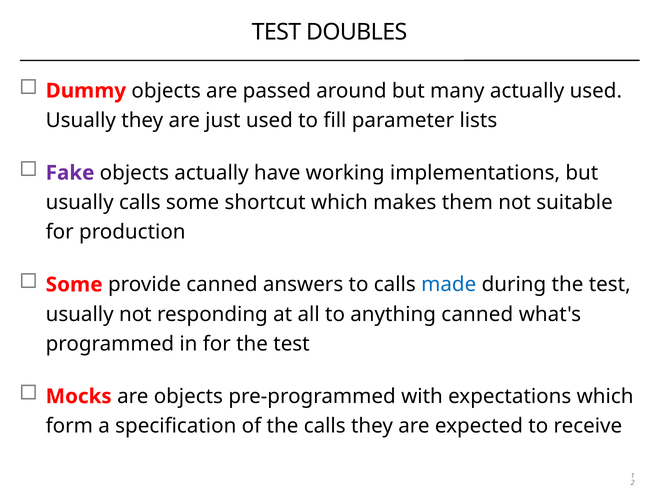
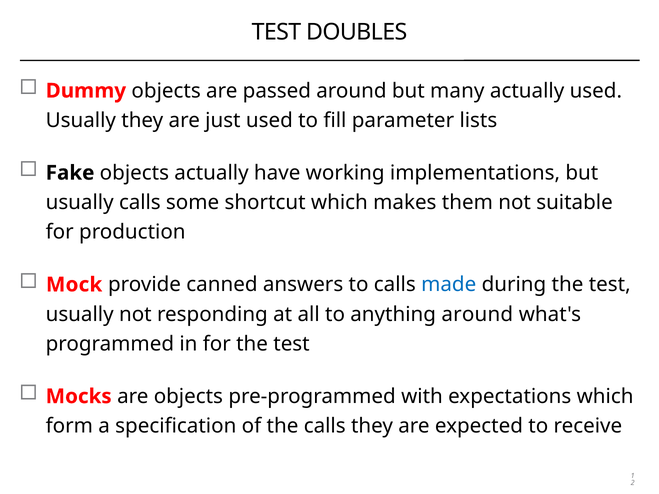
Fake colour: purple -> black
Some at (74, 285): Some -> Mock
anything canned: canned -> around
